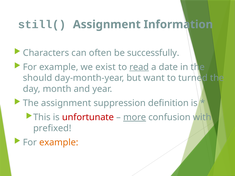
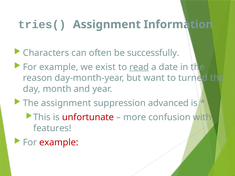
still(: still( -> tries(
should: should -> reason
definition: definition -> advanced
more underline: present -> none
prefixed: prefixed -> features
example at (59, 143) colour: orange -> red
